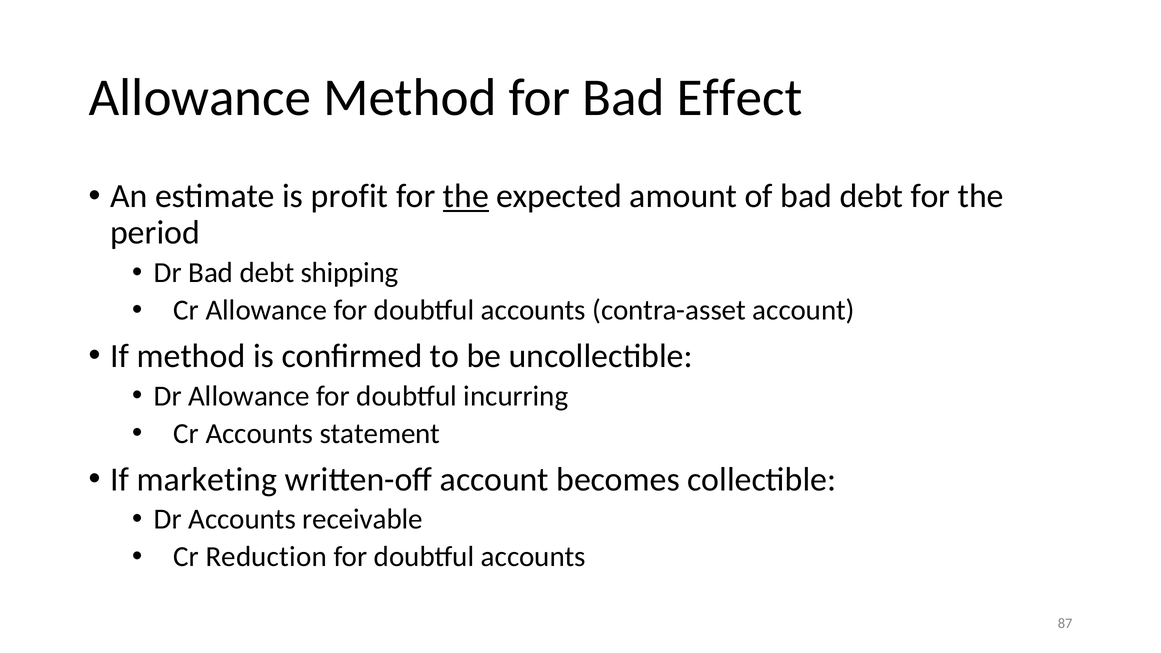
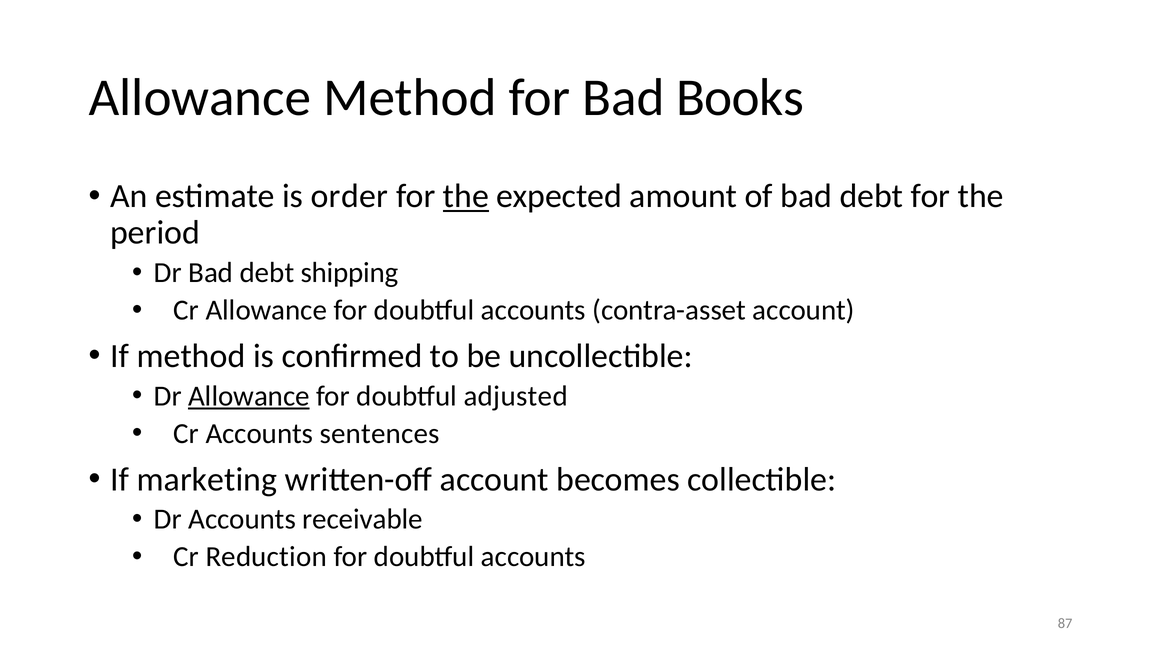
Effect: Effect -> Books
profit: profit -> order
Allowance at (249, 396) underline: none -> present
incurring: incurring -> adjusted
statement: statement -> sentences
